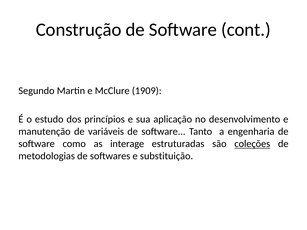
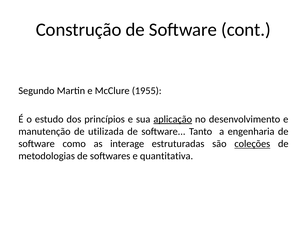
1909: 1909 -> 1955
aplicação underline: none -> present
variáveis: variáveis -> utilizada
substituição: substituição -> quantitativa
